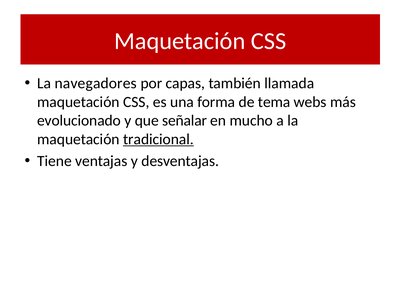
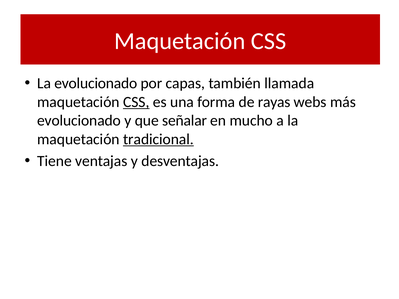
La navegadores: navegadores -> evolucionado
CSS at (136, 102) underline: none -> present
tema: tema -> rayas
